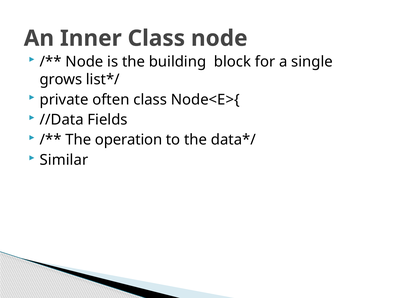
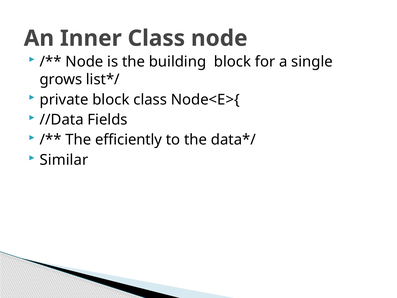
private often: often -> block
operation: operation -> efficiently
